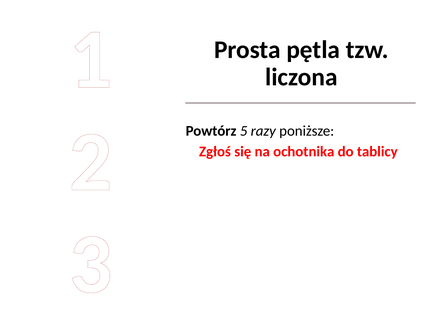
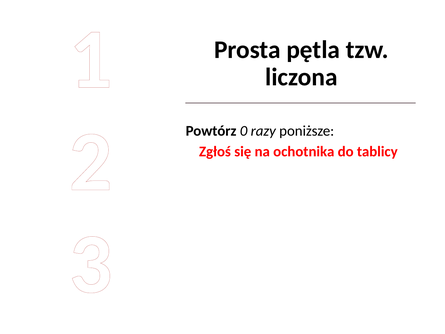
5: 5 -> 0
